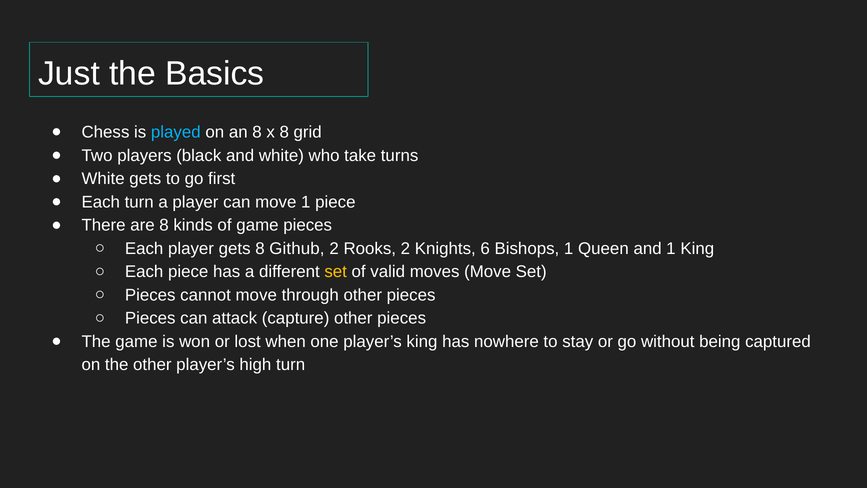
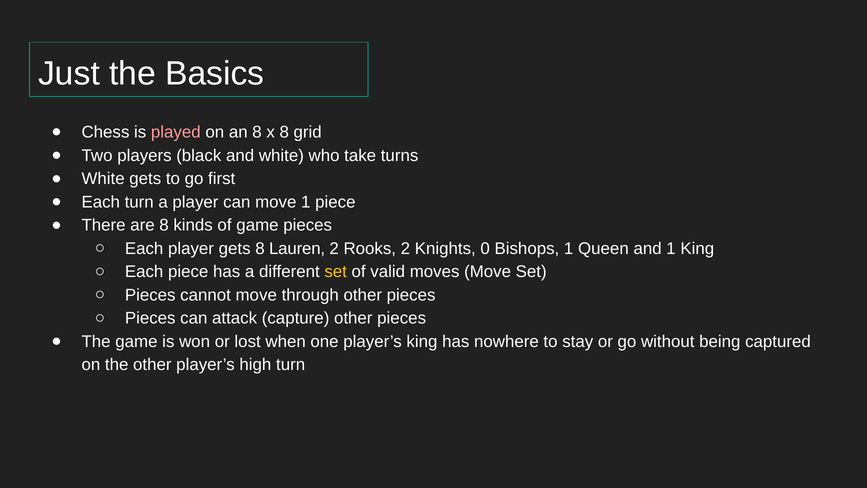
played colour: light blue -> pink
Github: Github -> Lauren
6: 6 -> 0
